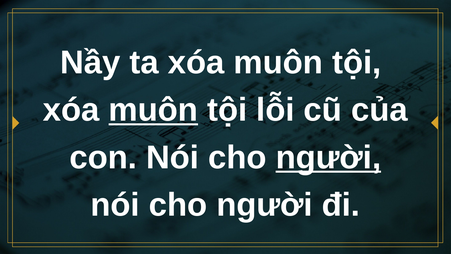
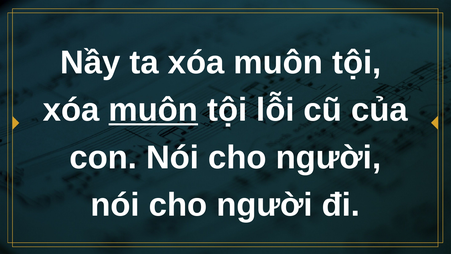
người at (328, 157) underline: present -> none
